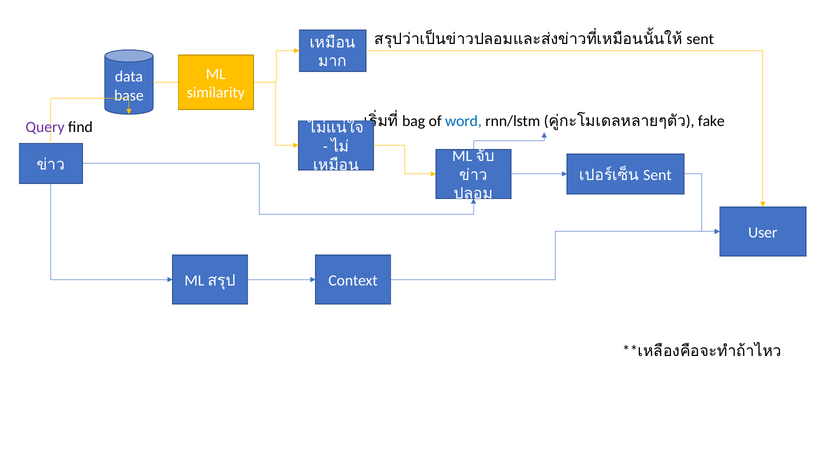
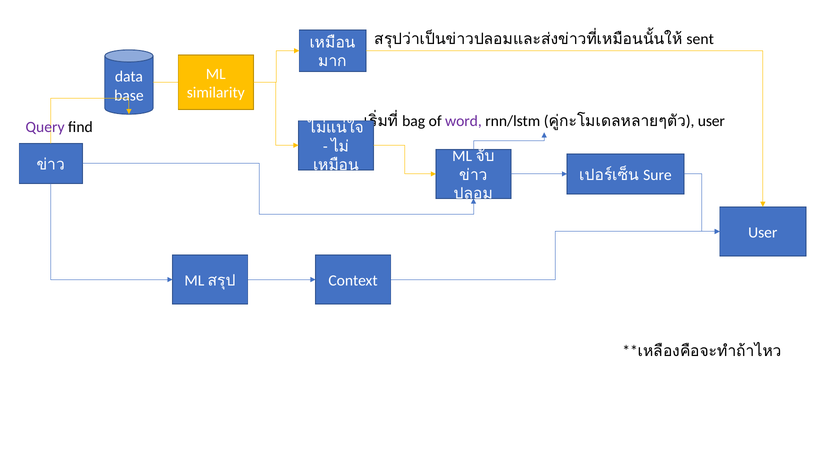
word colour: blue -> purple
fake at (711, 121): fake -> user
Sent at (657, 175): Sent -> Sure
